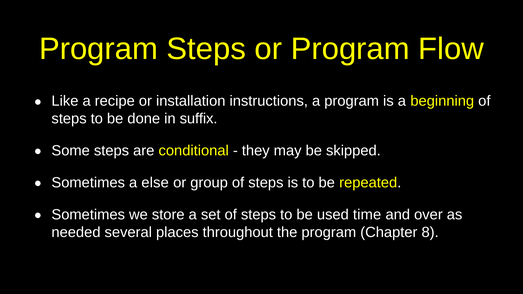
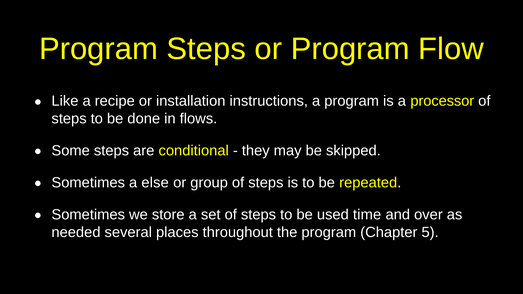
beginning: beginning -> processor
suffix: suffix -> flows
8: 8 -> 5
